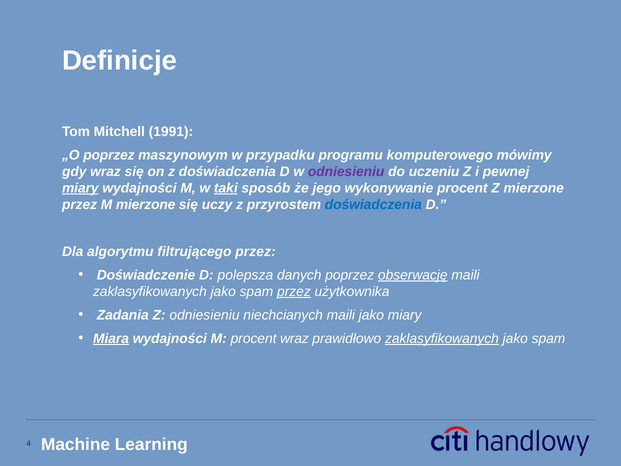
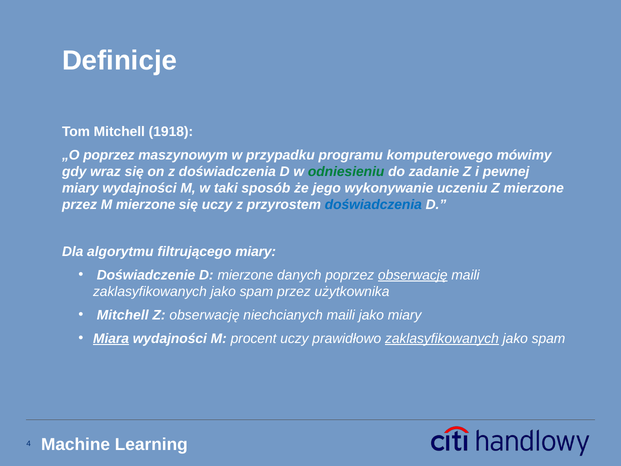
1991: 1991 -> 1918
odniesieniu at (346, 171) colour: purple -> green
uczeniu: uczeniu -> zadanie
miary at (80, 188) underline: present -> none
taki underline: present -> none
wykonywanie procent: procent -> uczeniu
filtrującego przez: przez -> miary
D polepsza: polepsza -> mierzone
przez at (294, 291) underline: present -> none
Zadania at (123, 315): Zadania -> Mitchell
Z odniesieniu: odniesieniu -> obserwację
procent wraz: wraz -> uczy
